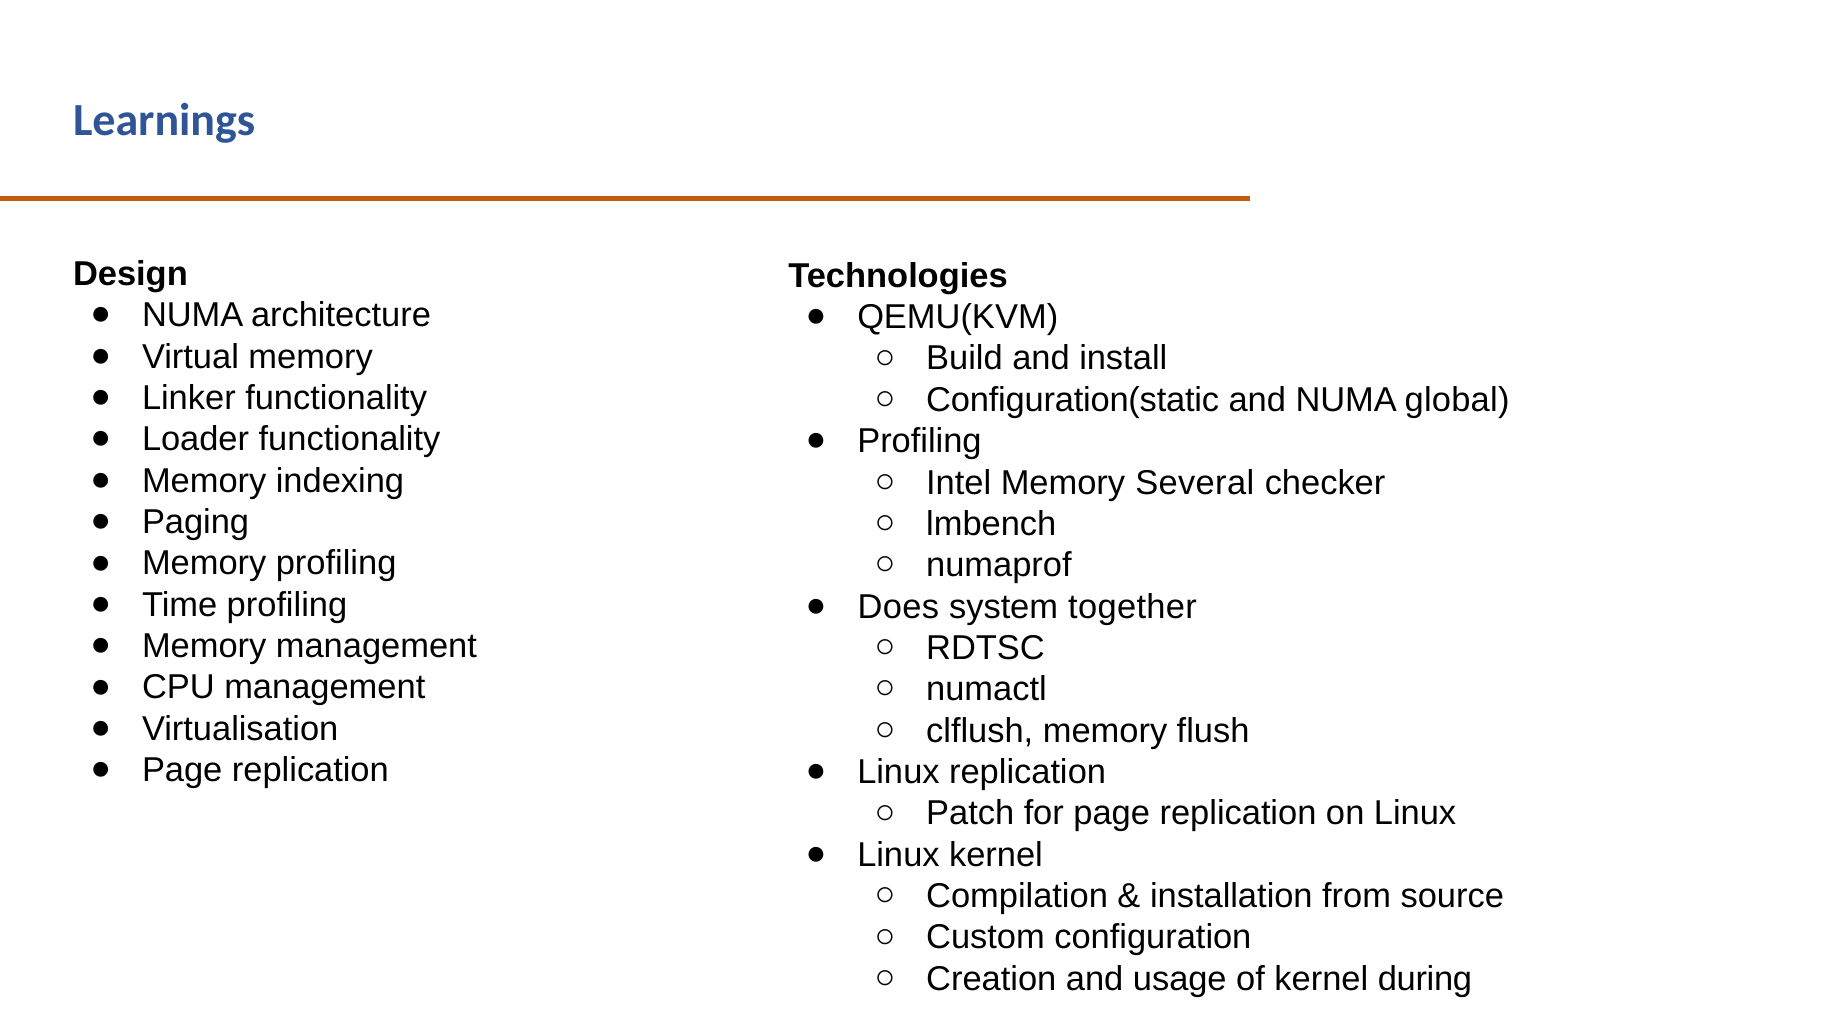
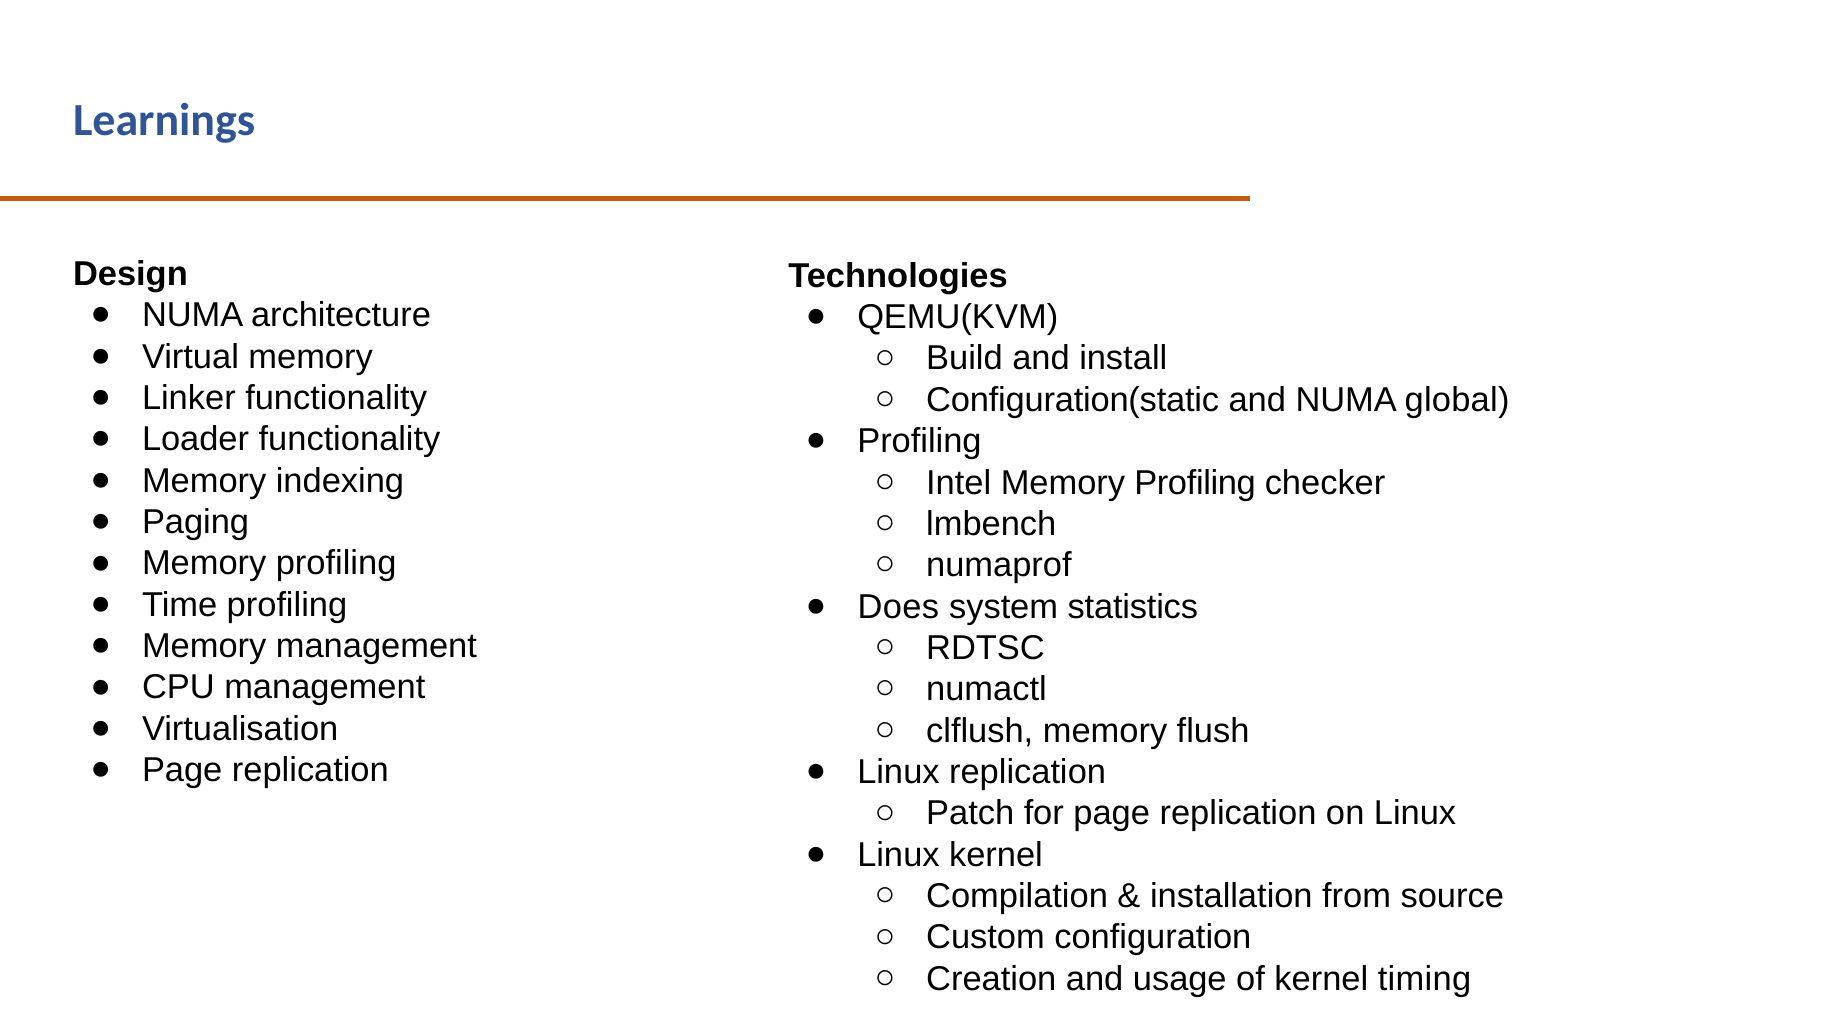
Intel Memory Several: Several -> Profiling
together: together -> statistics
during: during -> timing
